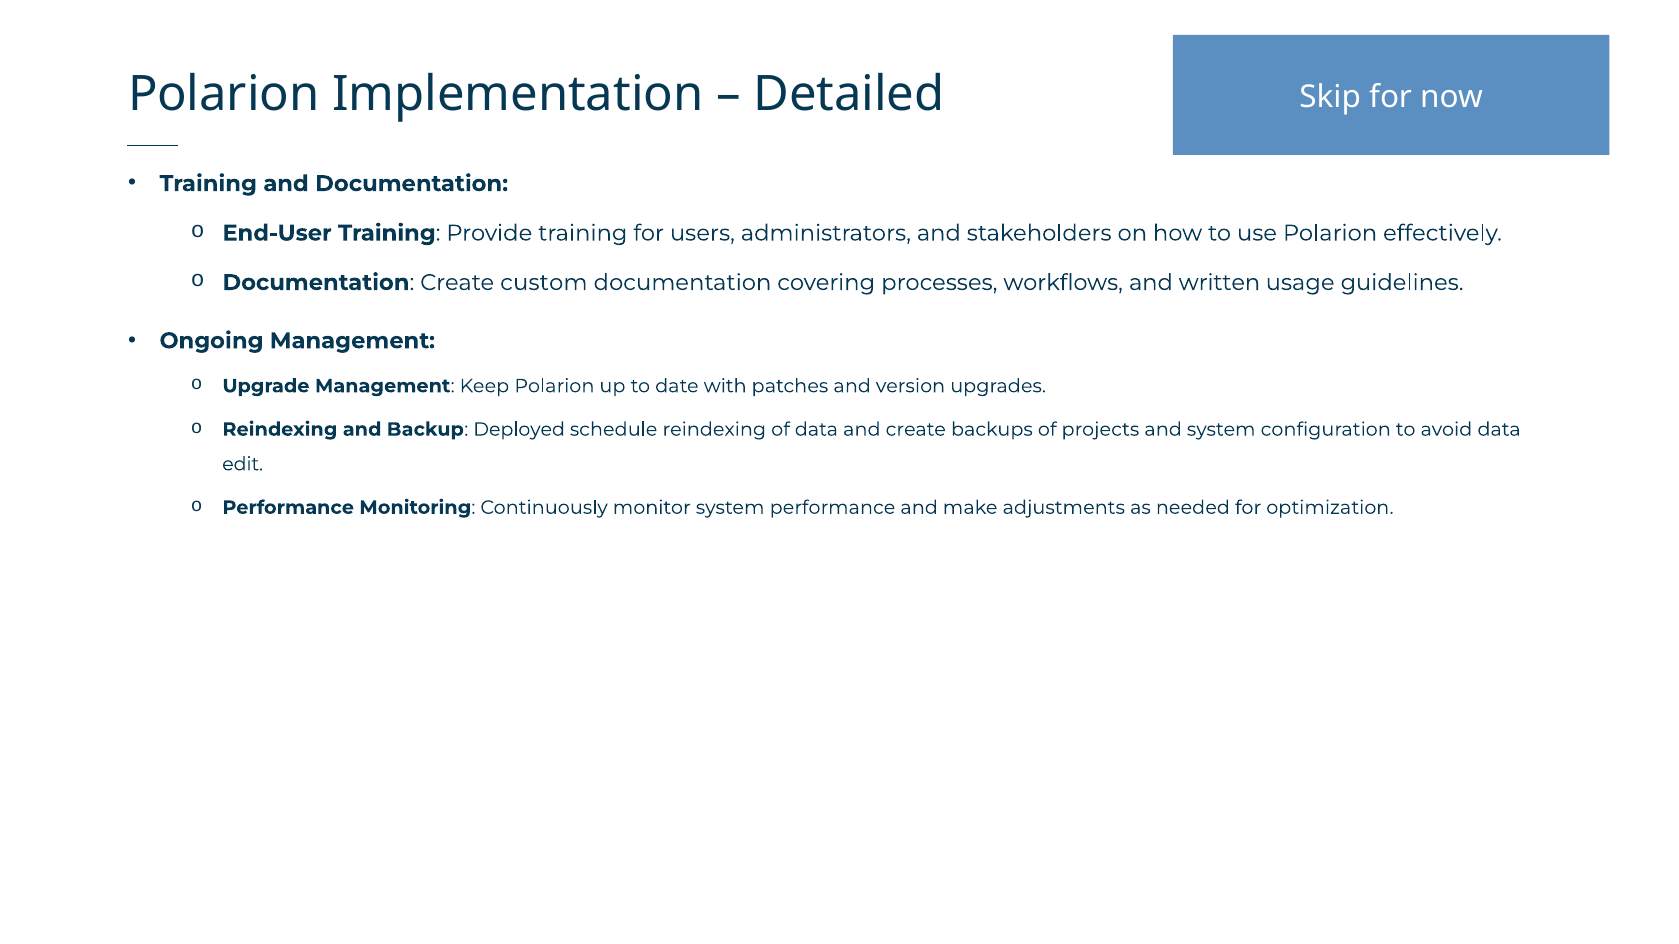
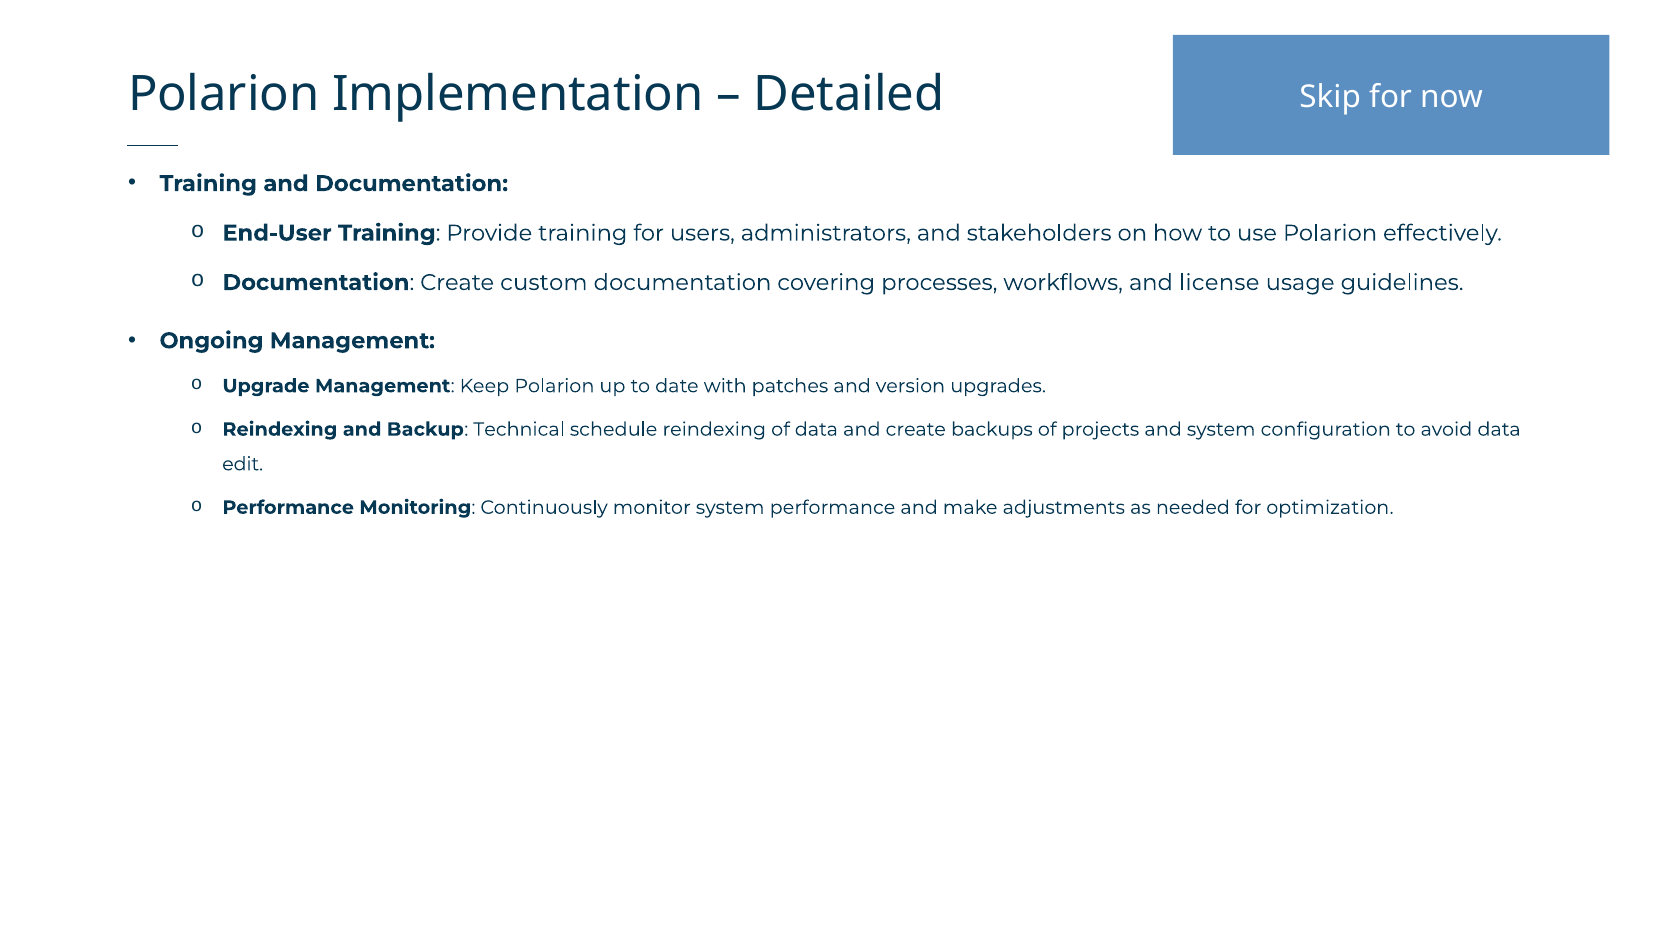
written: written -> license
Deployed: Deployed -> Technical
